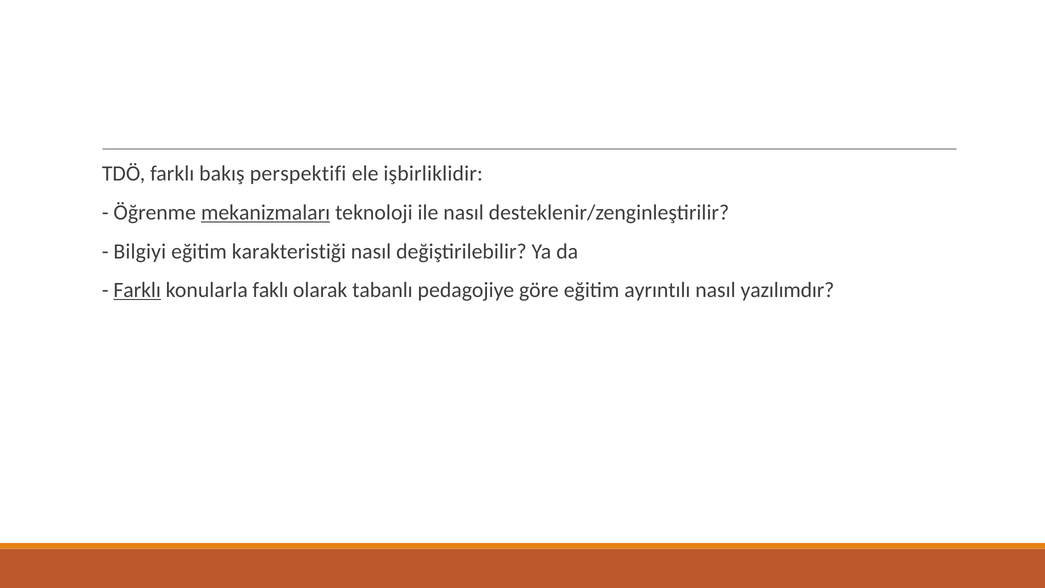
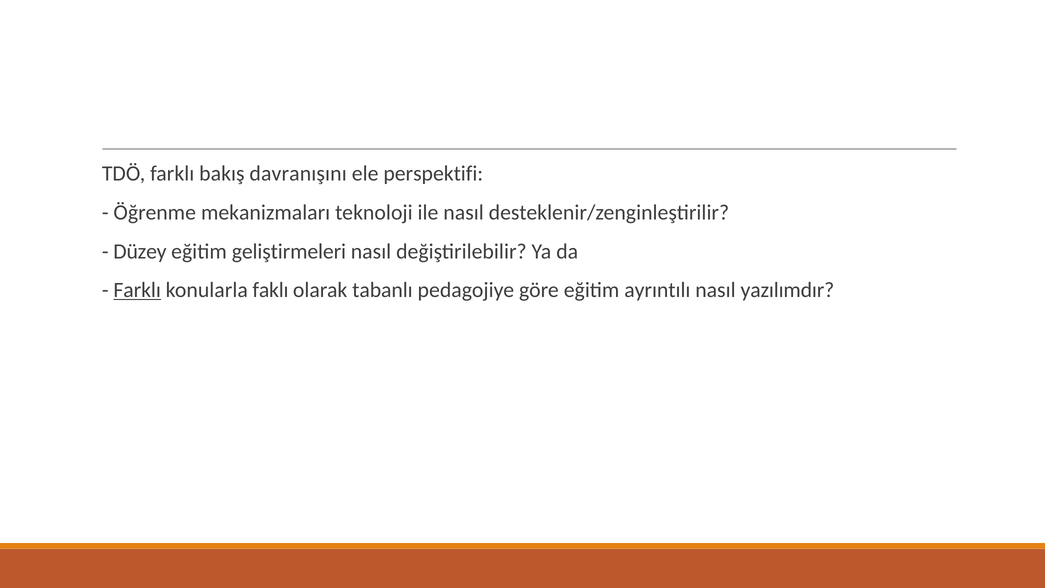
perspektifi: perspektifi -> davranışını
işbirliklidir: işbirliklidir -> perspektifi
mekanizmaları underline: present -> none
Bilgiyi: Bilgiyi -> Düzey
karakteristiği: karakteristiği -> geliştirmeleri
